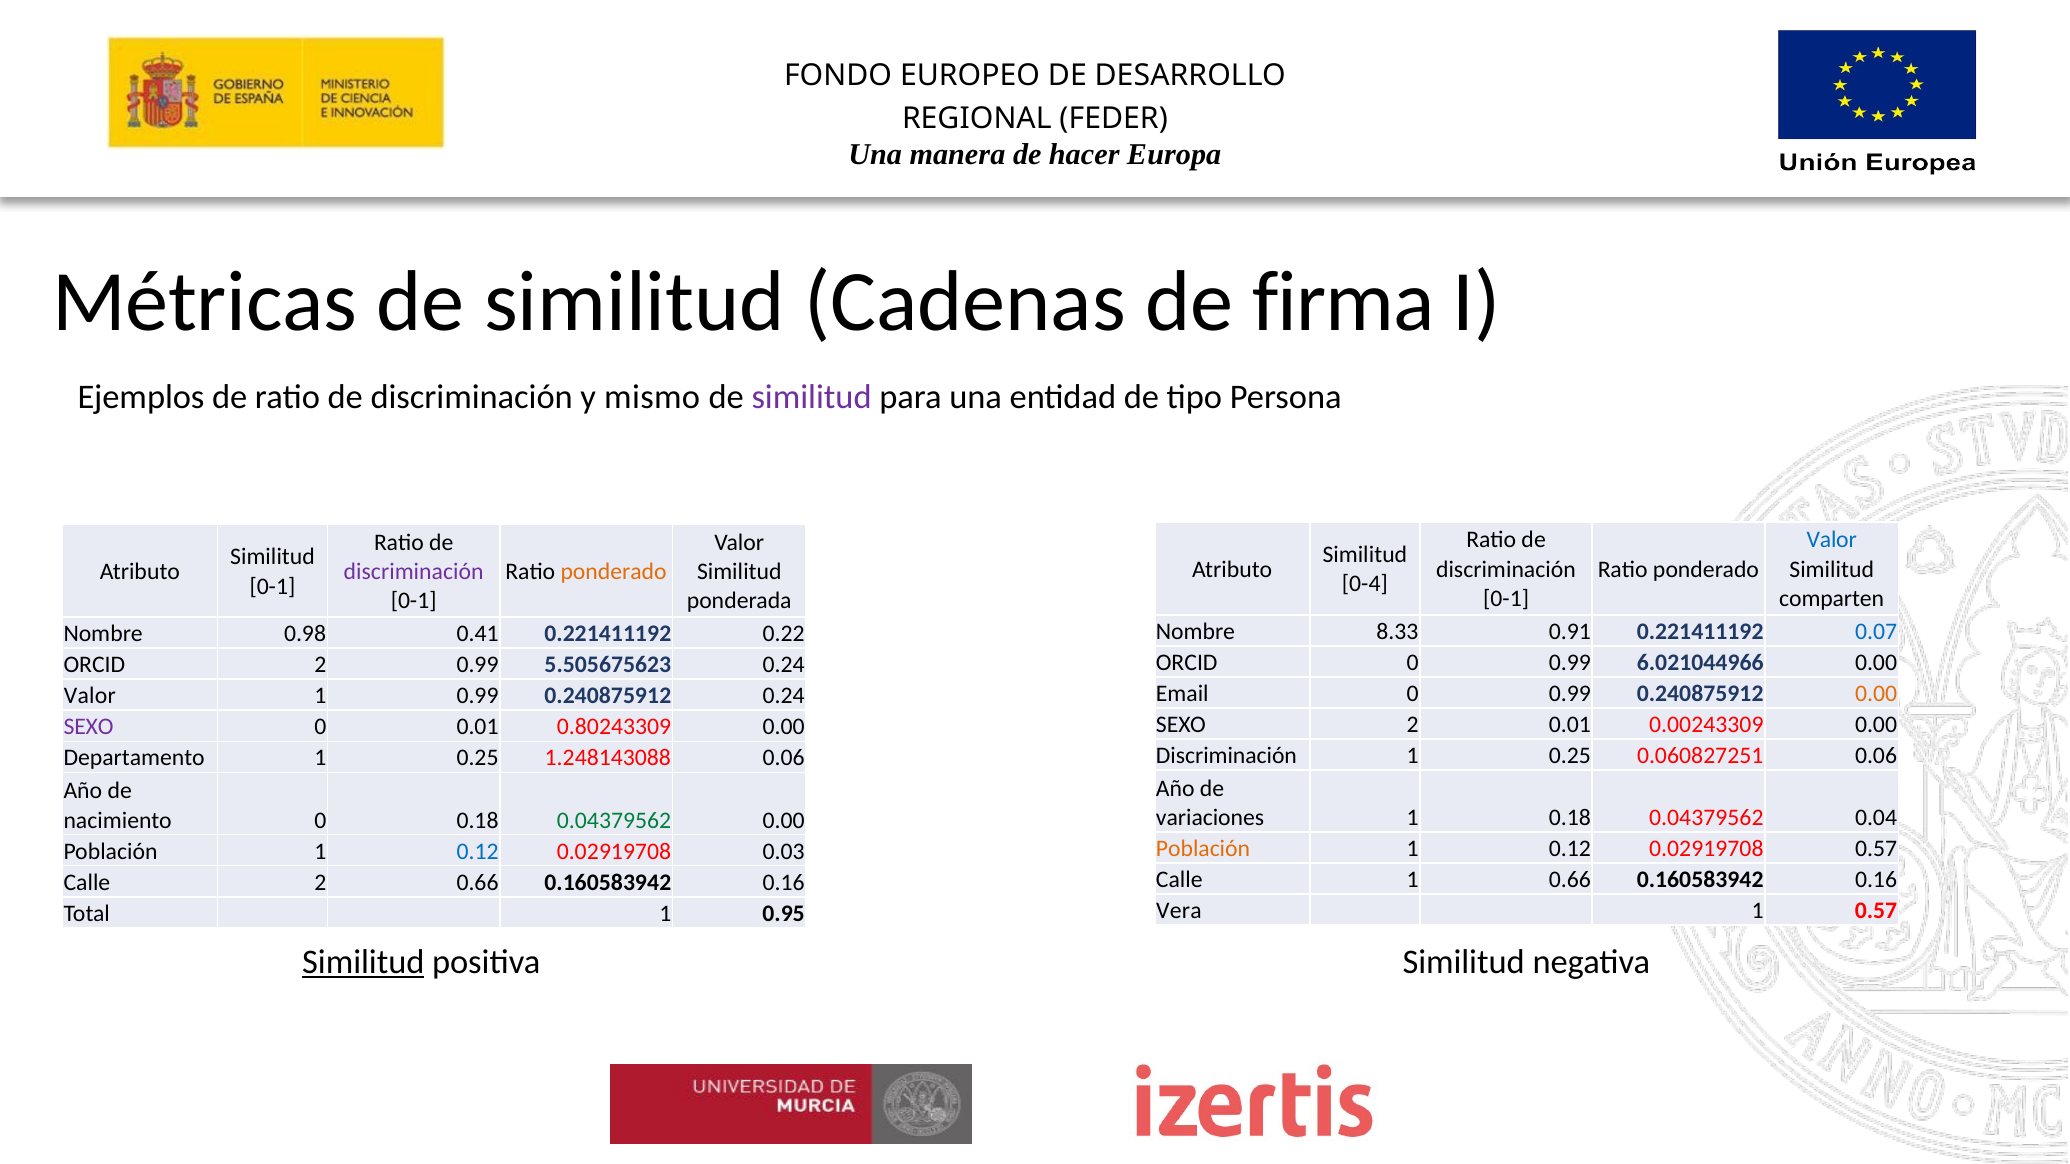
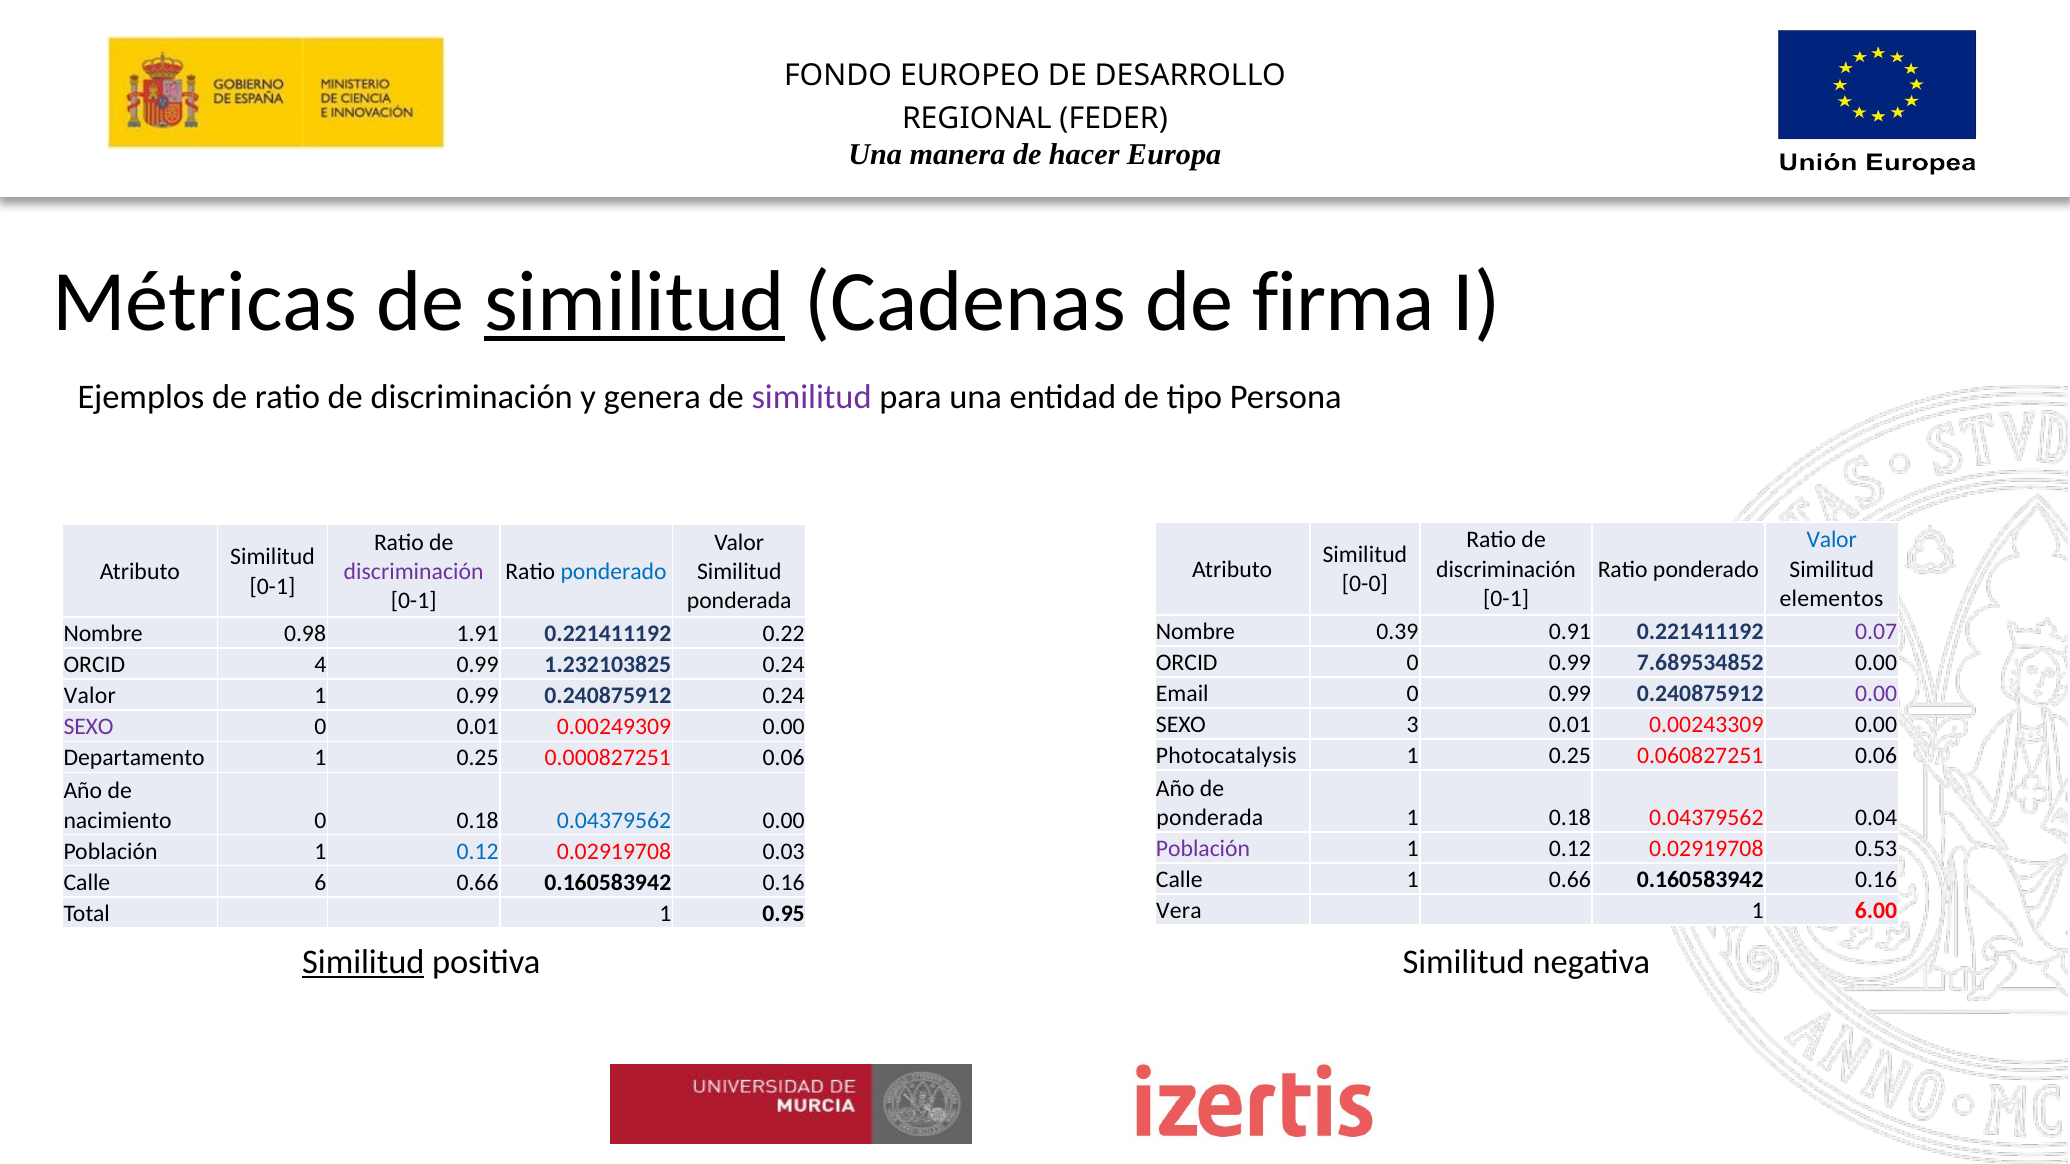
similitud at (635, 302) underline: none -> present
mismo: mismo -> genera
ponderado at (614, 572) colour: orange -> blue
0-4: 0-4 -> 0-0
comparten: comparten -> elementos
8.33: 8.33 -> 0.39
0.07 colour: blue -> purple
0.41: 0.41 -> 1.91
6.021044966: 6.021044966 -> 7.689534852
ORCID 2: 2 -> 4
5.505675623: 5.505675623 -> 1.232103825
0.00 at (1876, 694) colour: orange -> purple
SEXO 2: 2 -> 3
0.80243309: 0.80243309 -> 0.00249309
Discriminación at (1226, 756): Discriminación -> Photocatalysis
1.248143088: 1.248143088 -> 0.000827251
variaciones at (1210, 818): variaciones -> ponderada
0.04379562 at (614, 820) colour: green -> blue
Población at (1203, 849) colour: orange -> purple
0.02919708 0.57: 0.57 -> 0.53
Calle 2: 2 -> 6
1 0.57: 0.57 -> 6.00
